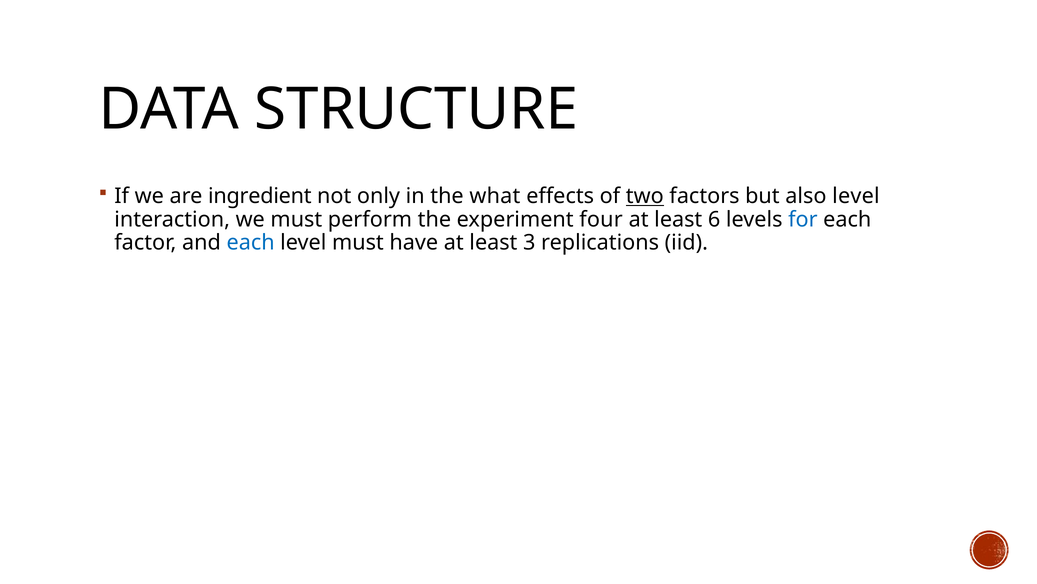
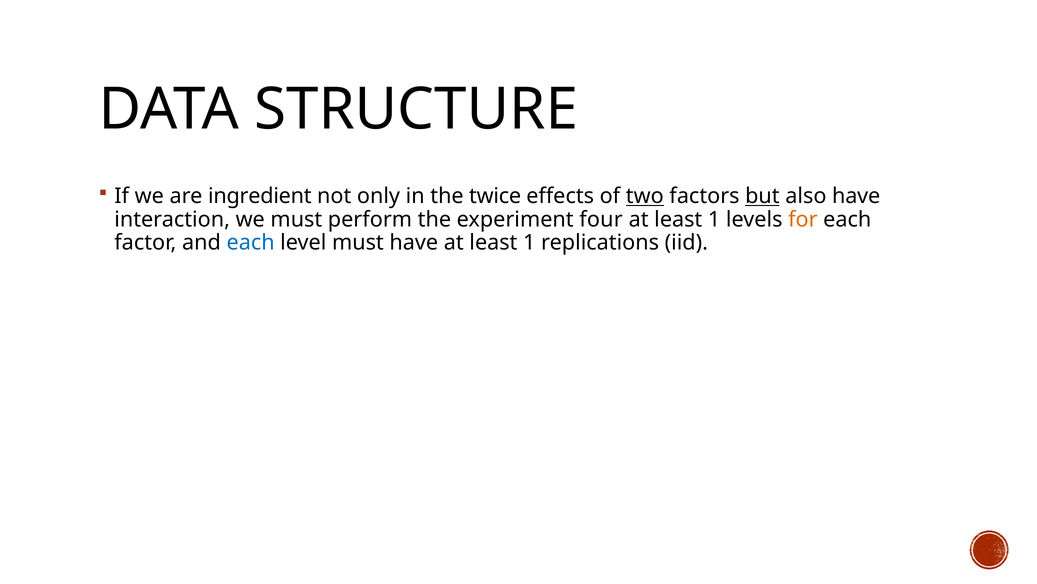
what: what -> twice
but underline: none -> present
also level: level -> have
6 at (714, 219): 6 -> 1
for colour: blue -> orange
have at least 3: 3 -> 1
